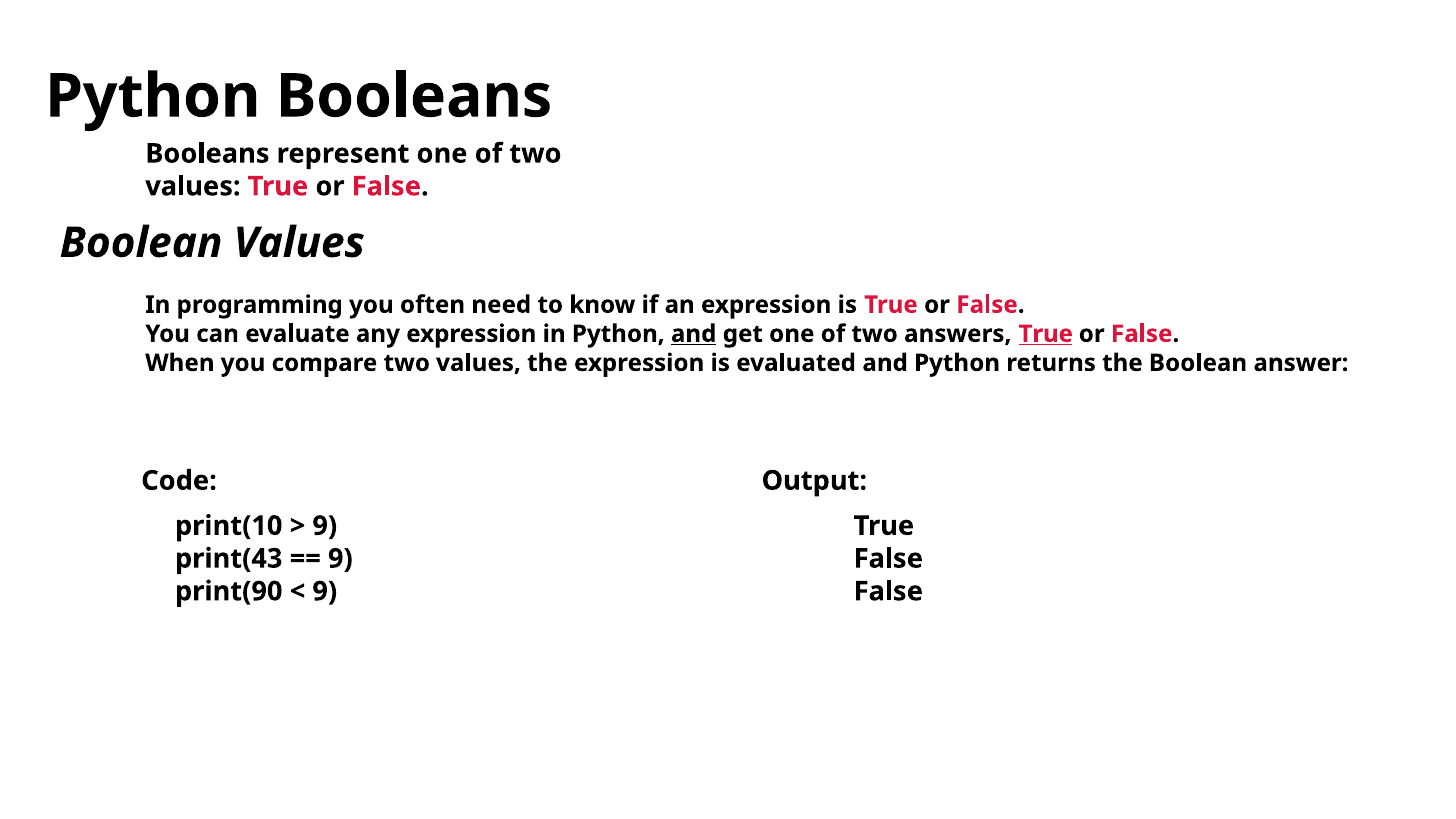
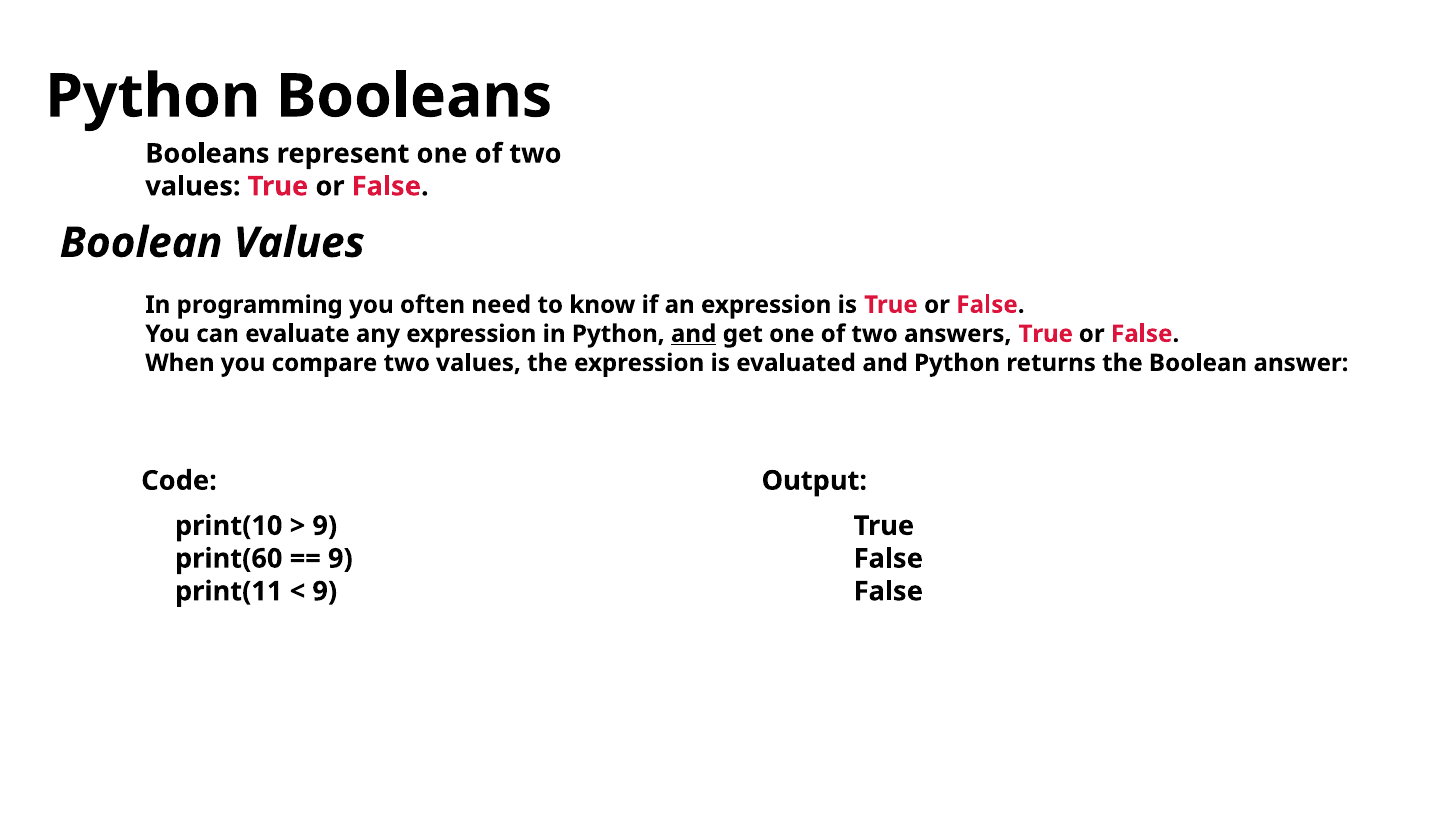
True at (1046, 334) underline: present -> none
print(43: print(43 -> print(60
print(90: print(90 -> print(11
